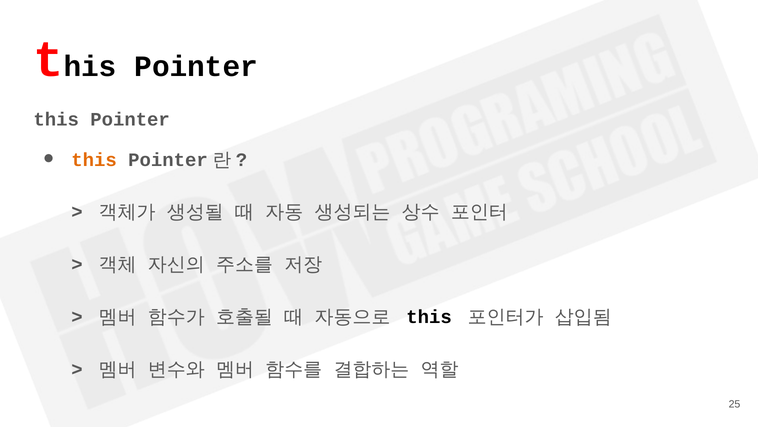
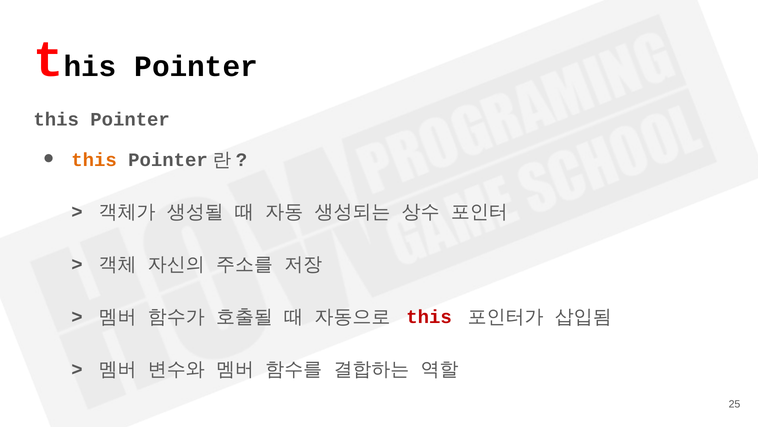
this at (429, 316) colour: black -> red
